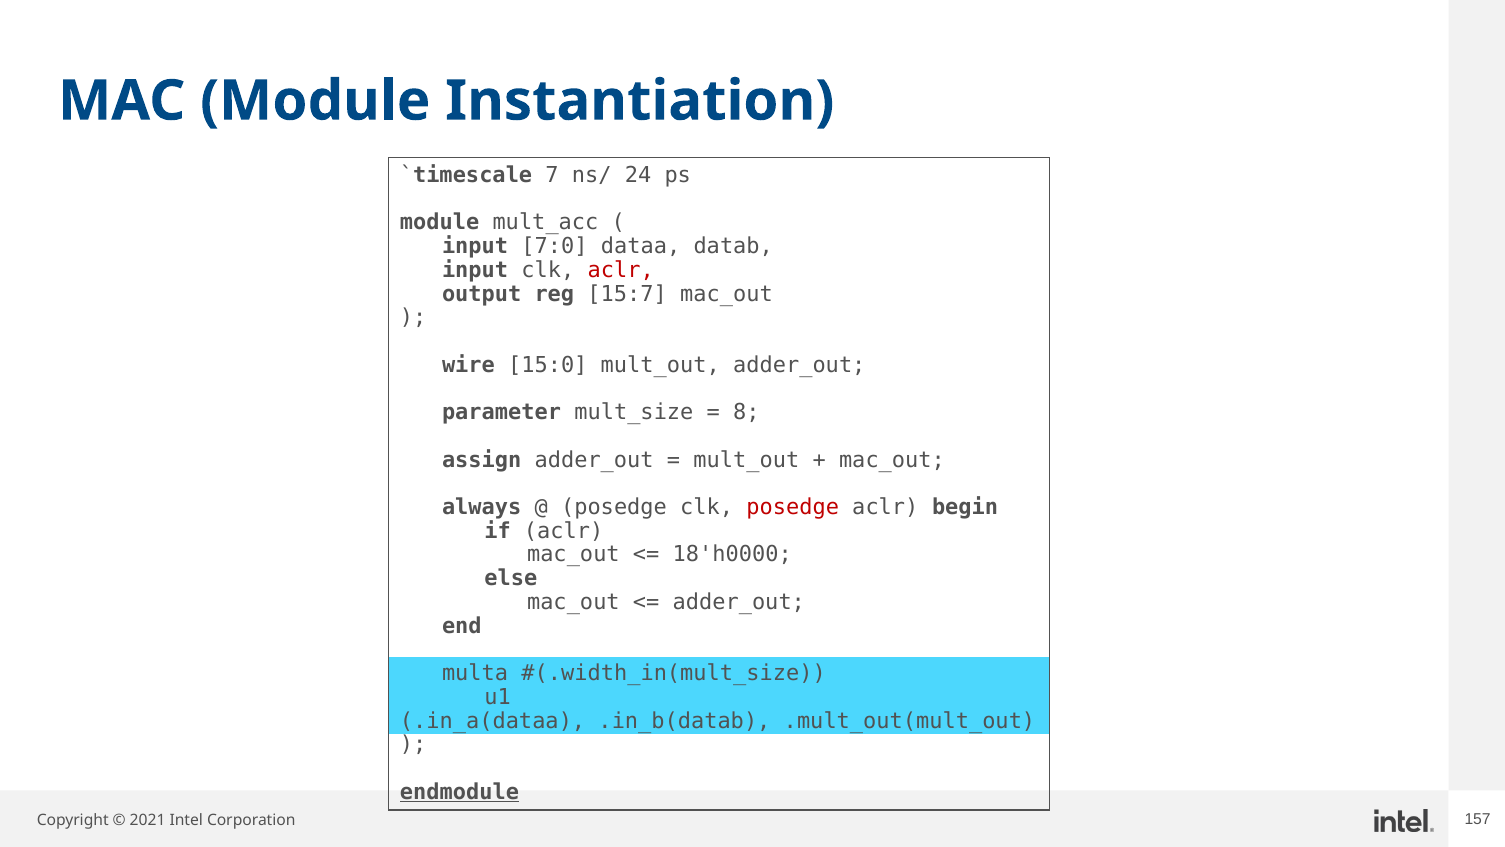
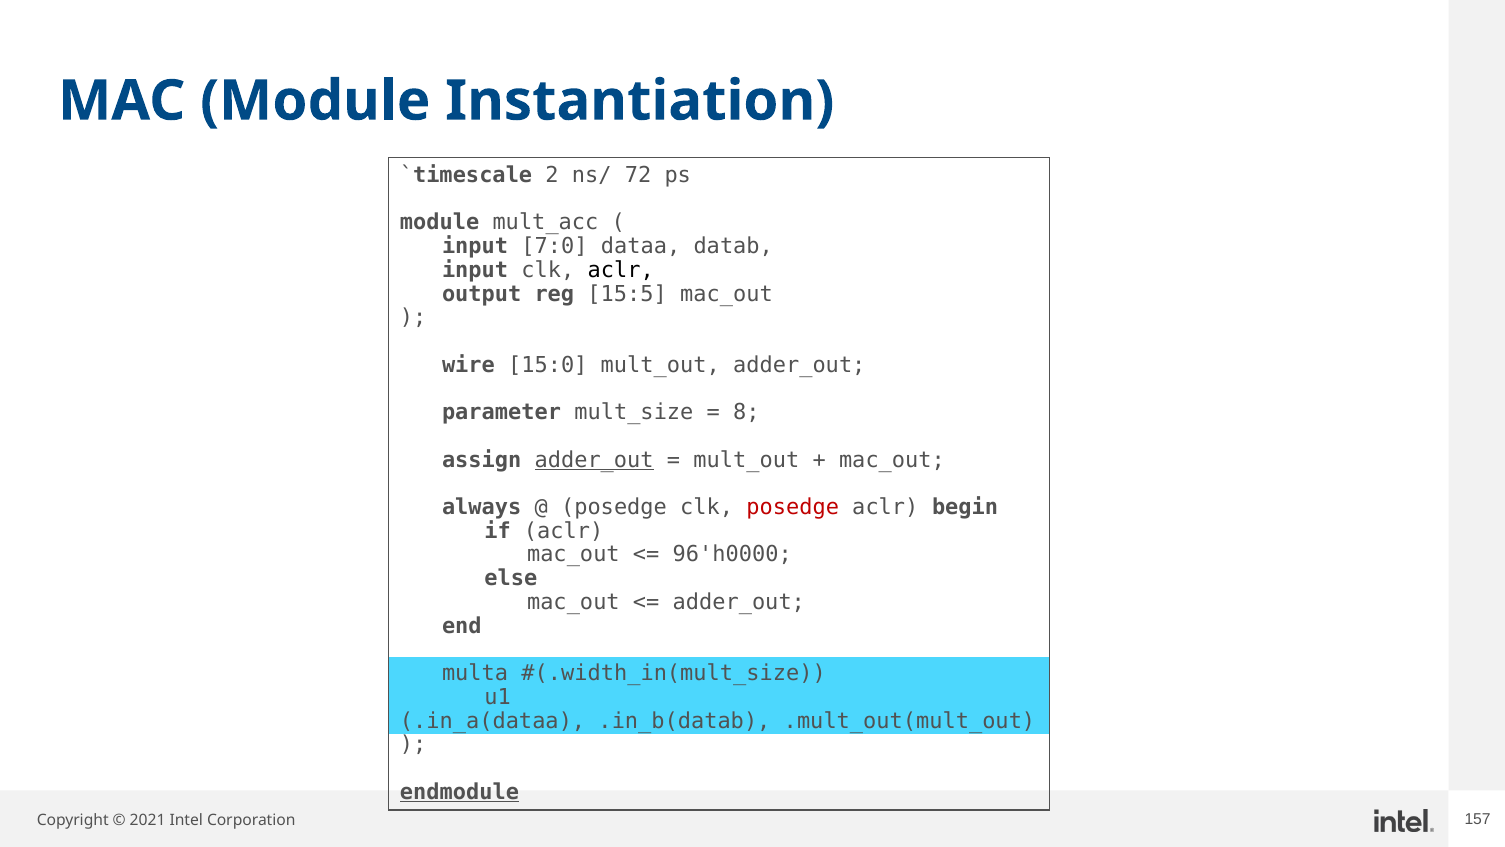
7: 7 -> 2
24: 24 -> 72
aclr at (621, 270) colour: red -> black
15:7: 15:7 -> 15:5
adder_out at (594, 460) underline: none -> present
18'h0000: 18'h0000 -> 96'h0000
